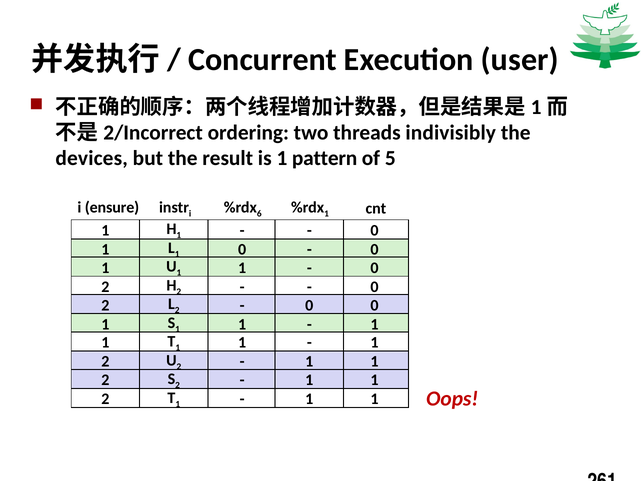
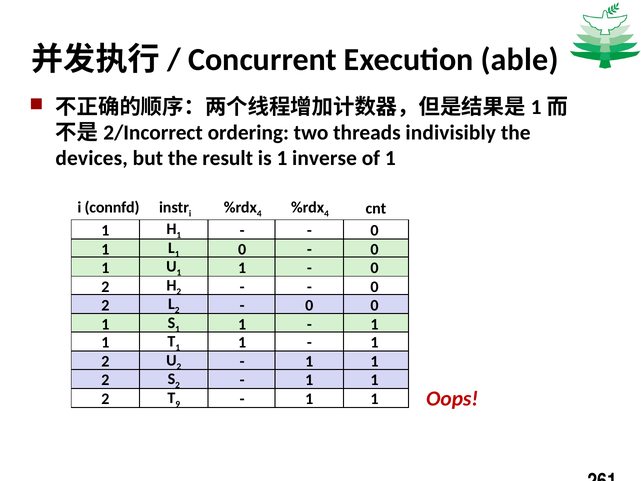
user: user -> able
pattern: pattern -> inverse
of 5: 5 -> 1
6 at (259, 213): 6 -> 4
1 at (327, 213): 1 -> 4
ensure: ensure -> connfd
1 at (178, 404): 1 -> 9
